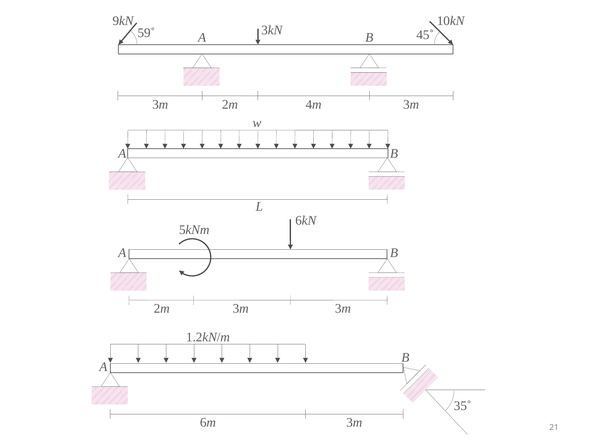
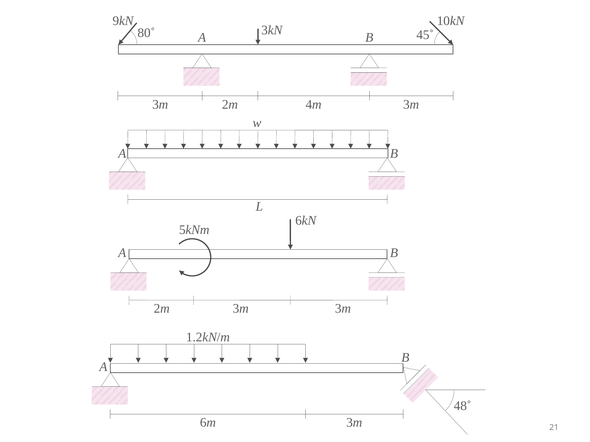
59˚: 59˚ -> 80˚
35˚: 35˚ -> 48˚
